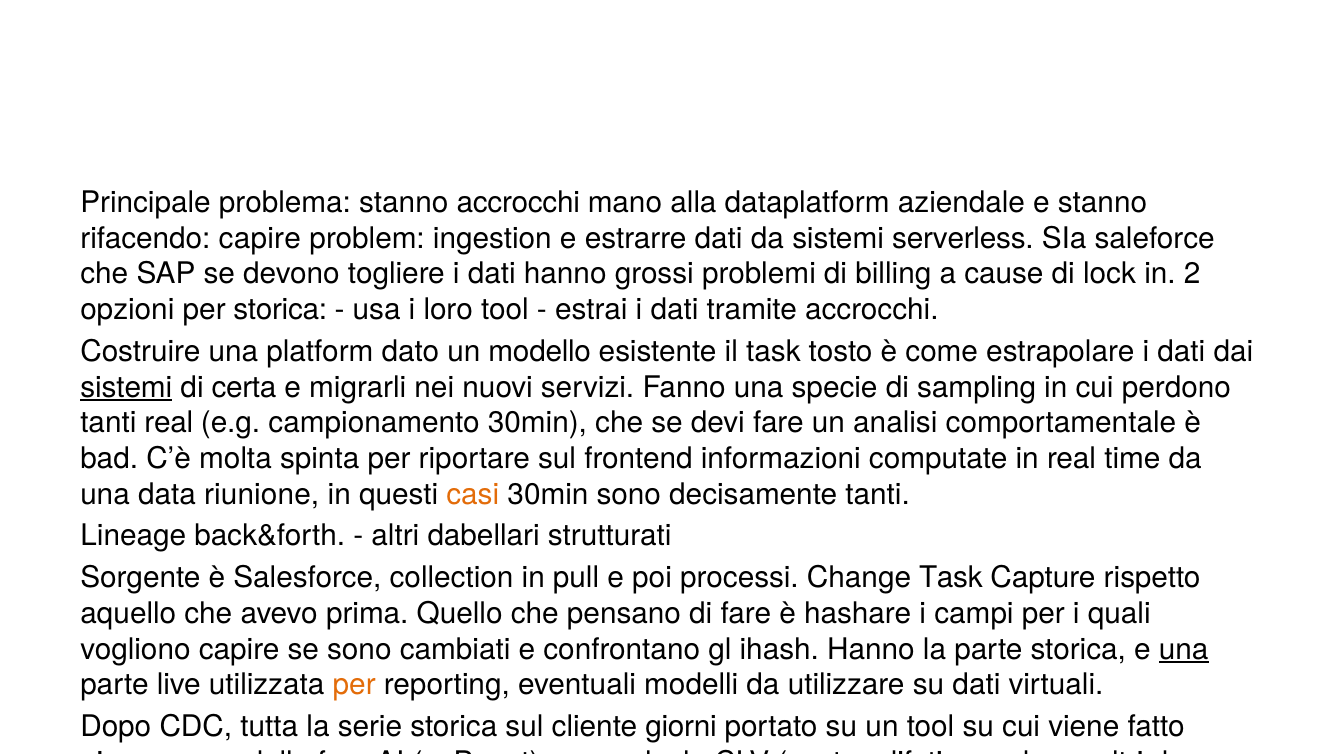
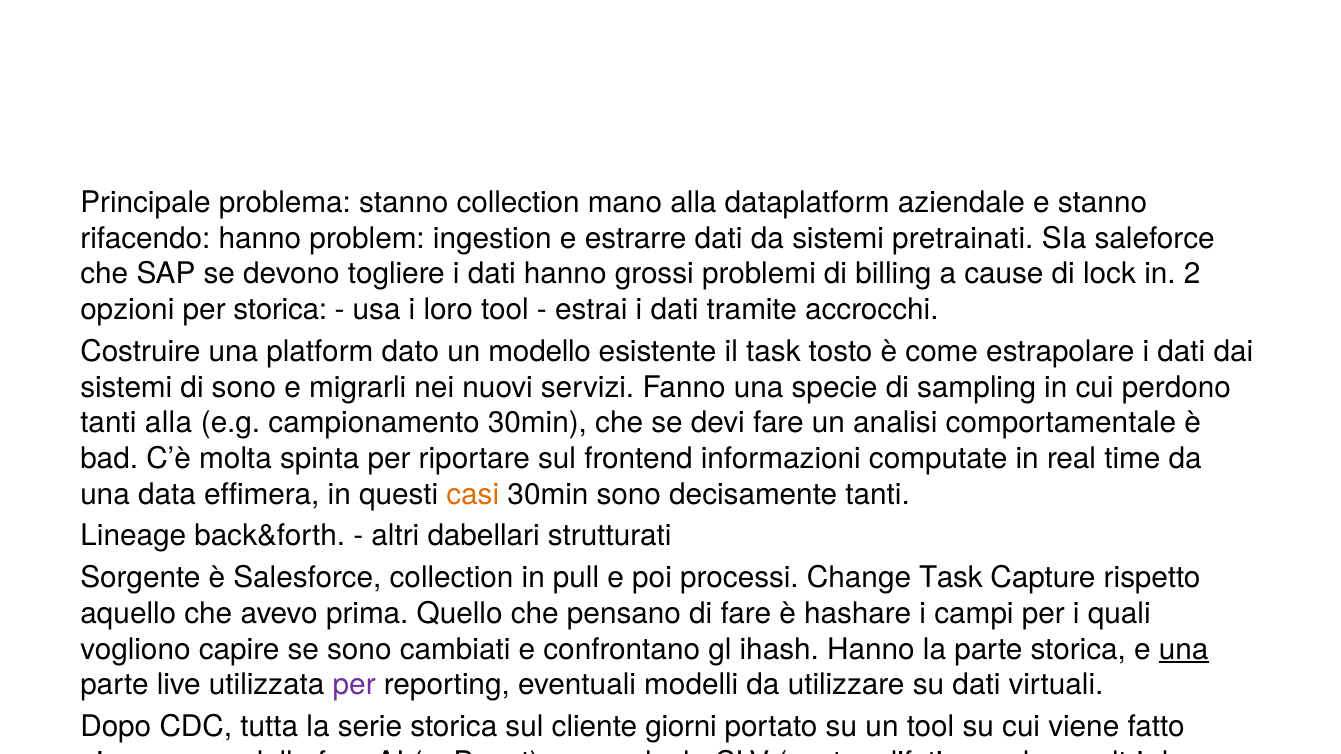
stanno accrocchi: accrocchi -> collection
rifacendo capire: capire -> hanno
sistemi serverless: serverless -> pretrainati
sistemi at (126, 387) underline: present -> none
certa at (244, 387): certa -> sono
tanti real: real -> alla
data riunione: riunione -> effimera
per at (354, 685) colour: orange -> purple
